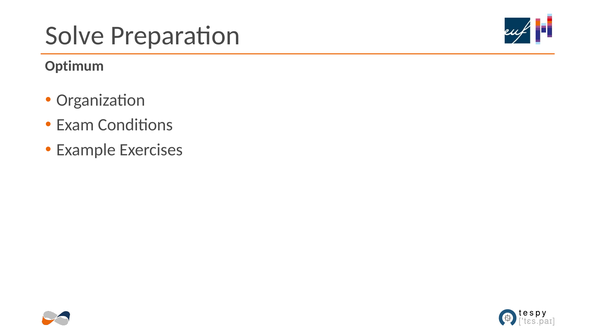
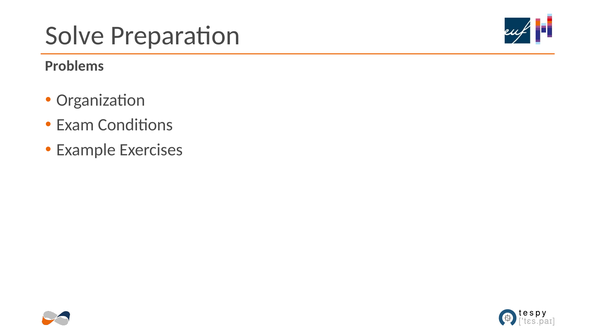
Optimum: Optimum -> Problems
